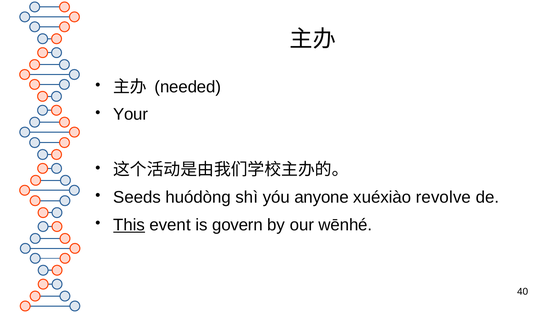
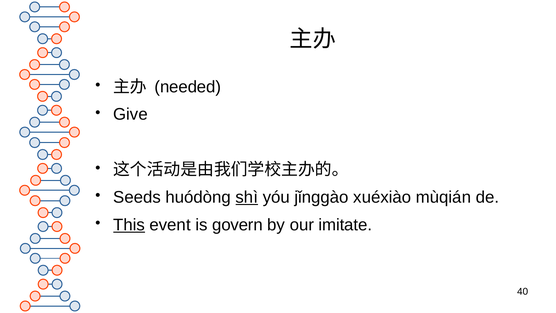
Your: Your -> Give
shì underline: none -> present
anyone: anyone -> jǐnggào
revolve: revolve -> mùqián
wēnhé: wēnhé -> imitate
